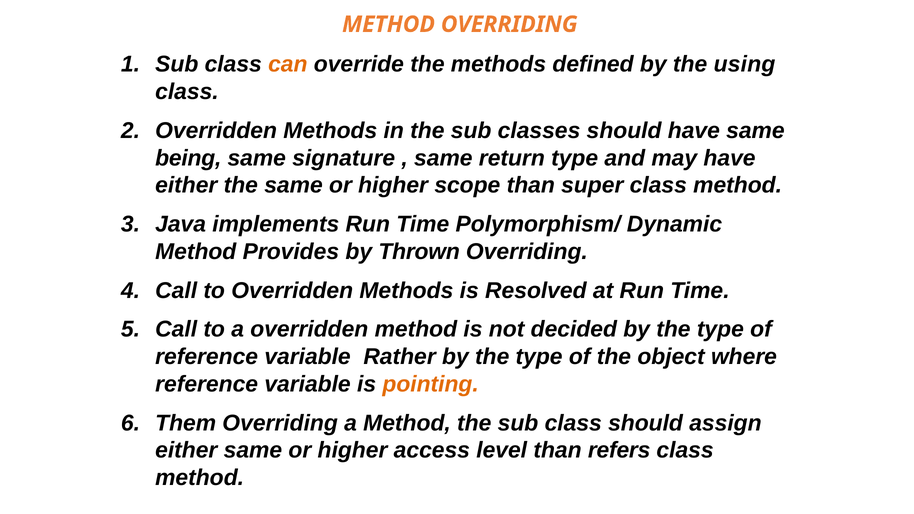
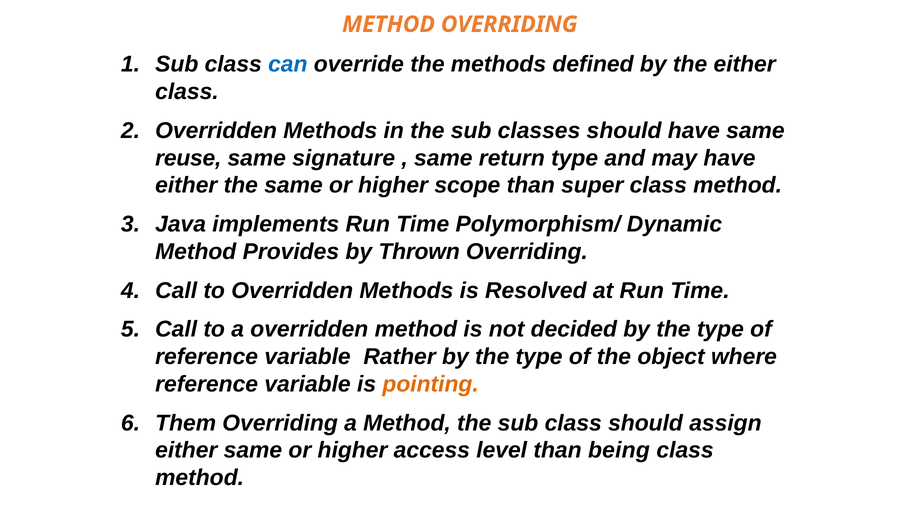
can colour: orange -> blue
the using: using -> either
being: being -> reuse
refers: refers -> being
